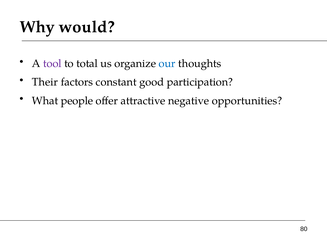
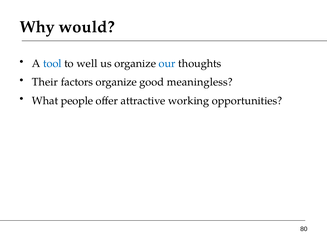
tool colour: purple -> blue
total: total -> well
factors constant: constant -> organize
participation: participation -> meaningless
negative: negative -> working
